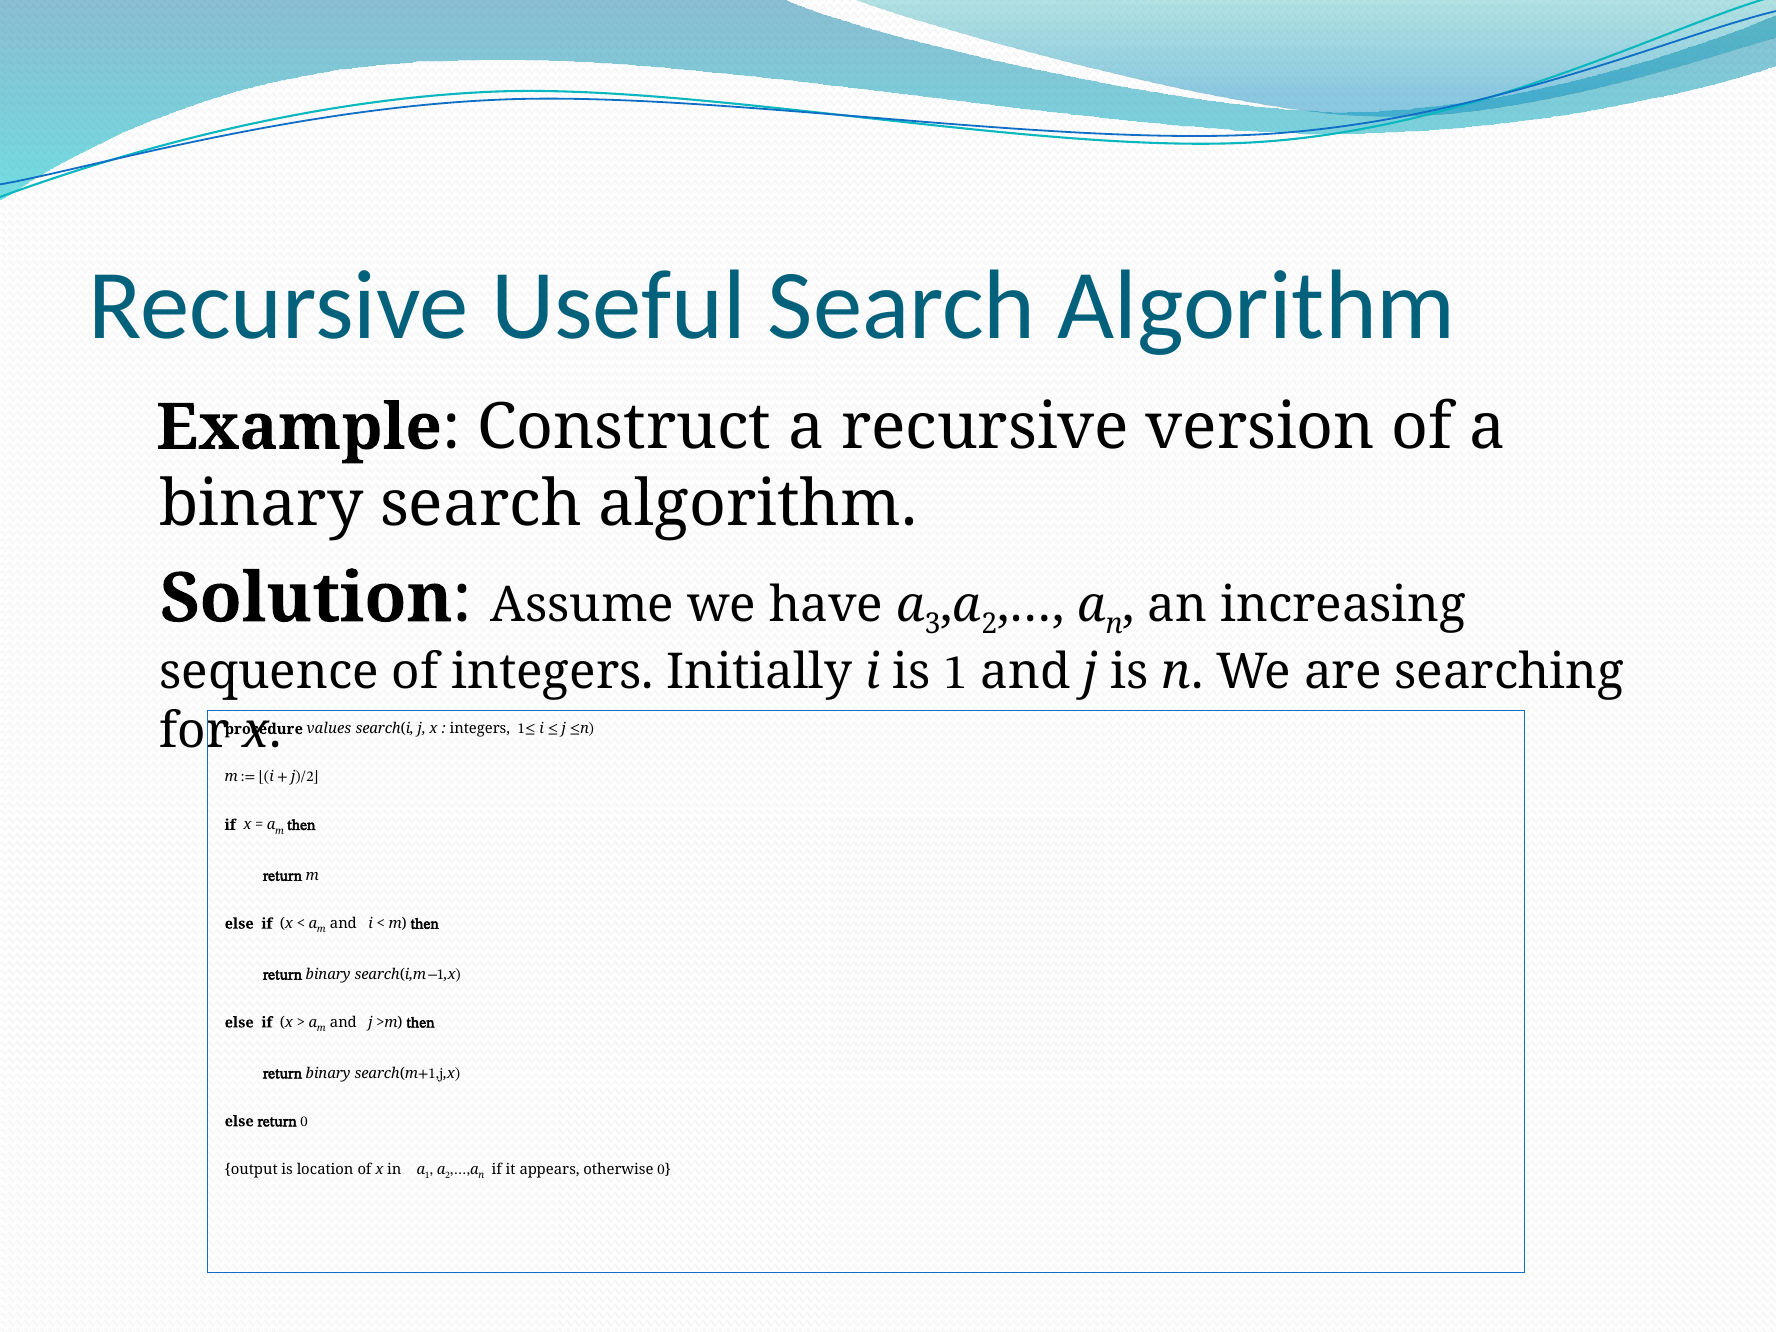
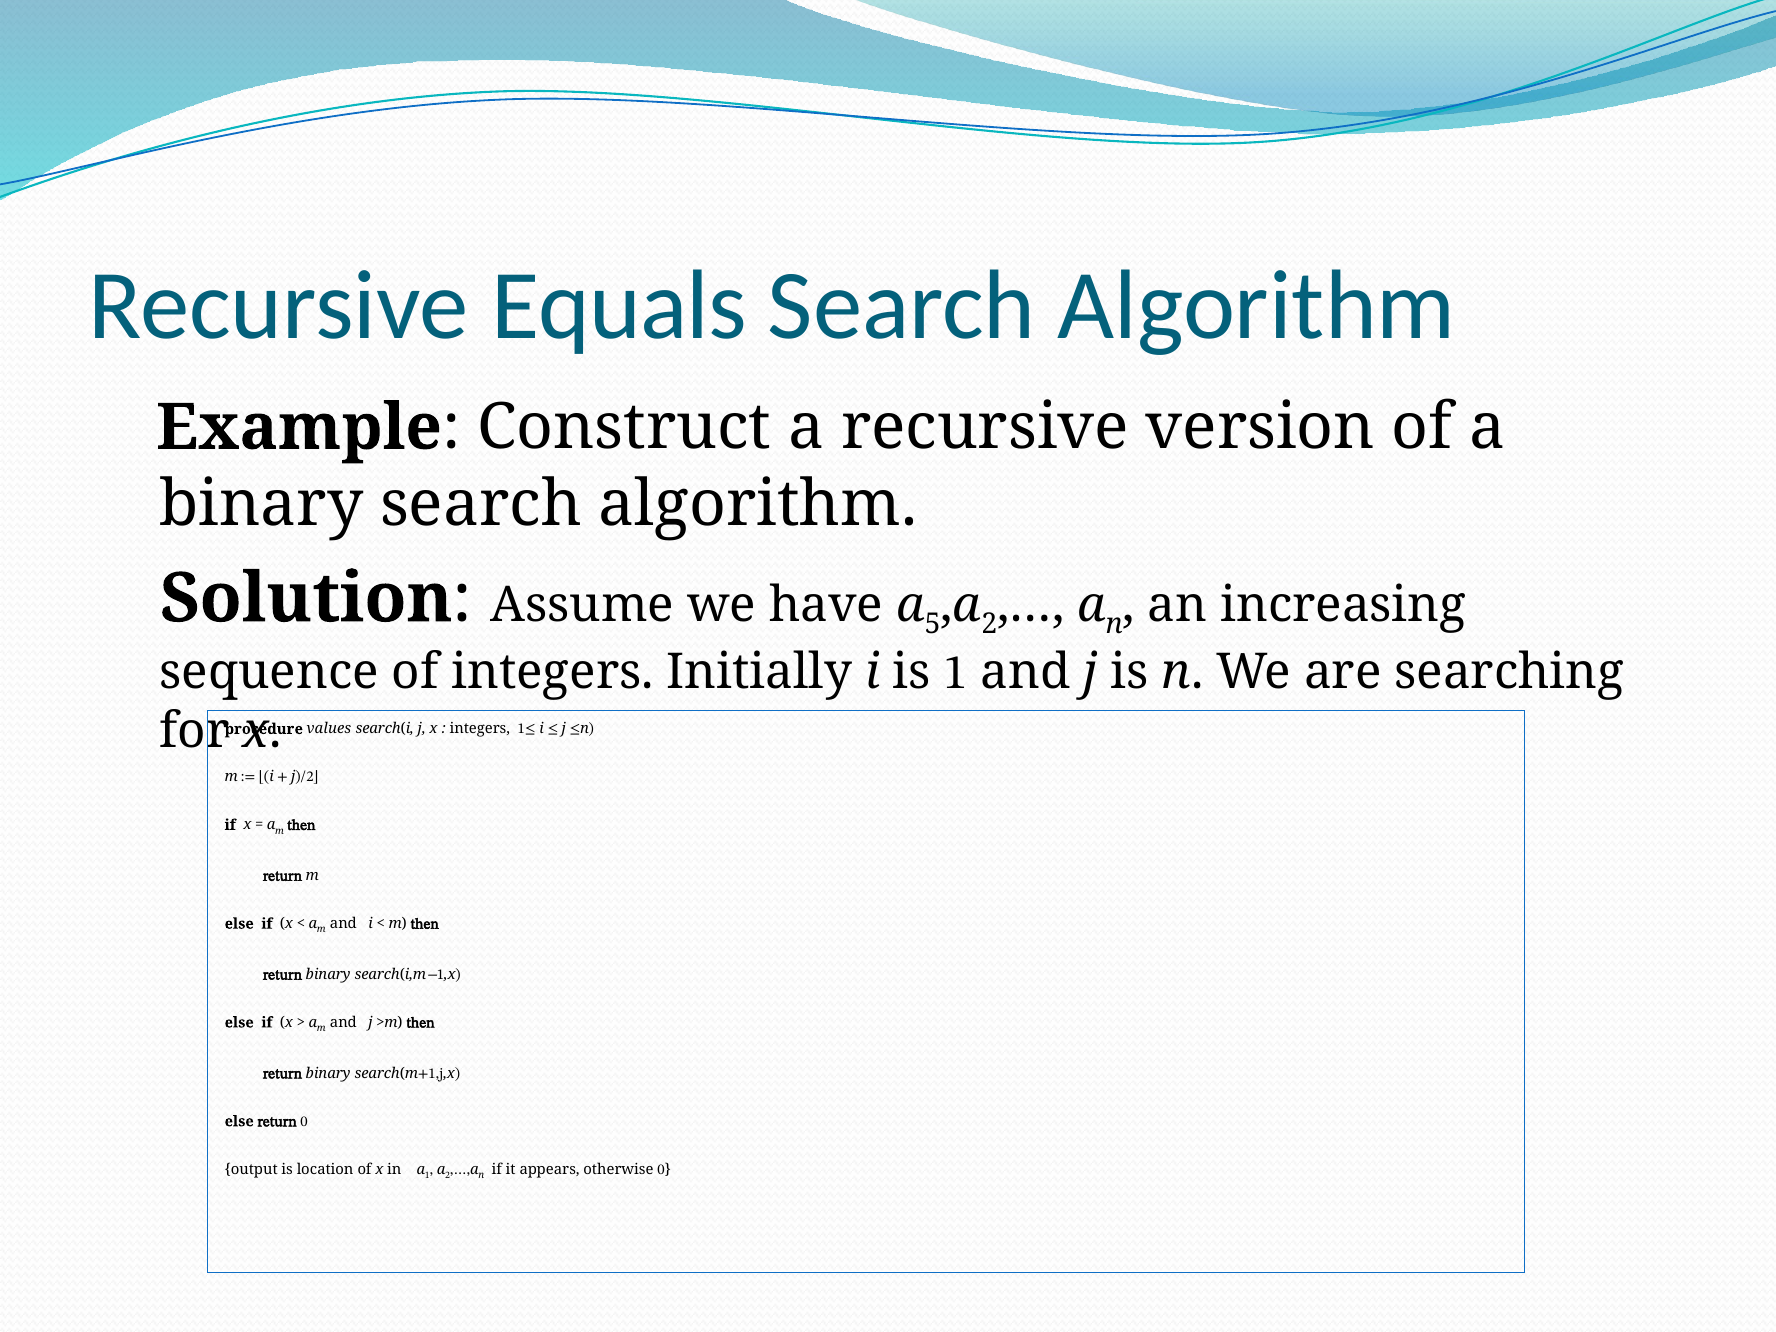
Useful: Useful -> Equals
3: 3 -> 5
